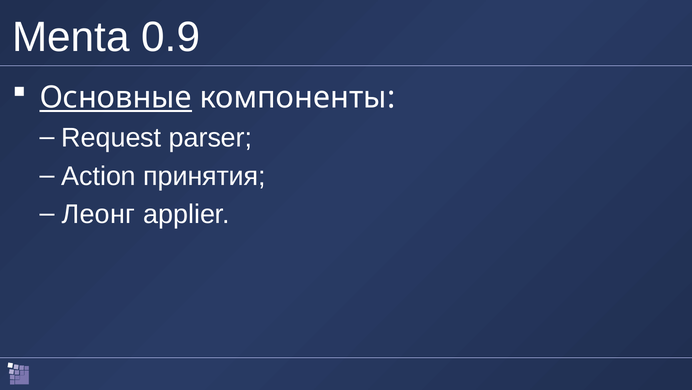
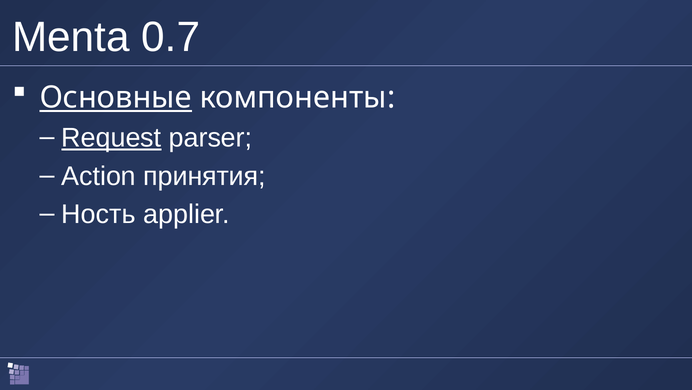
0.9: 0.9 -> 0.7
Request underline: none -> present
Леонг: Леонг -> Ность
